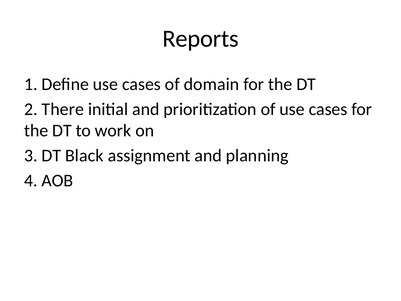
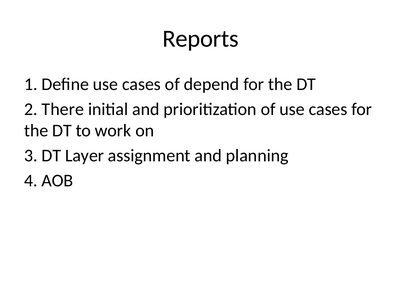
domain: domain -> depend
Black: Black -> Layer
